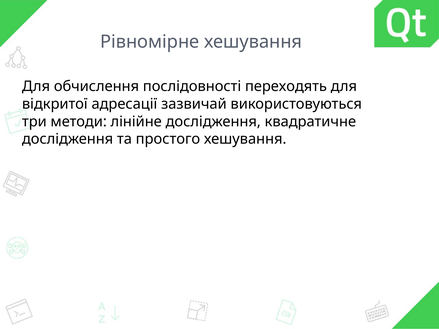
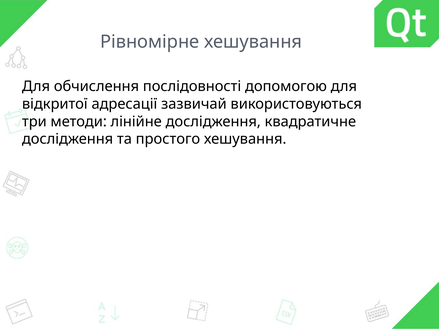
переходять: переходять -> допомогою
